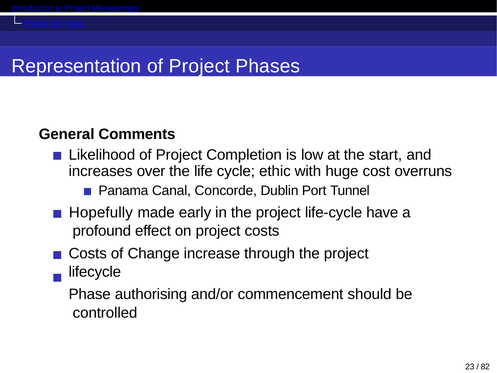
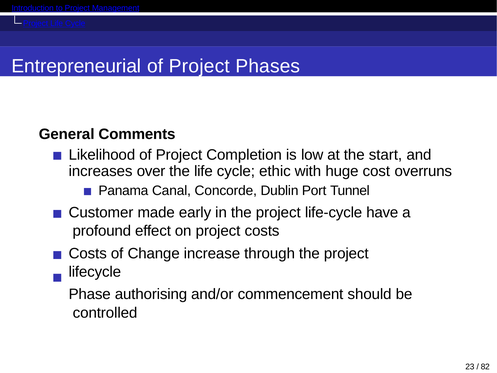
Representation: Representation -> Entrepreneurial
Hopefully: Hopefully -> Customer
